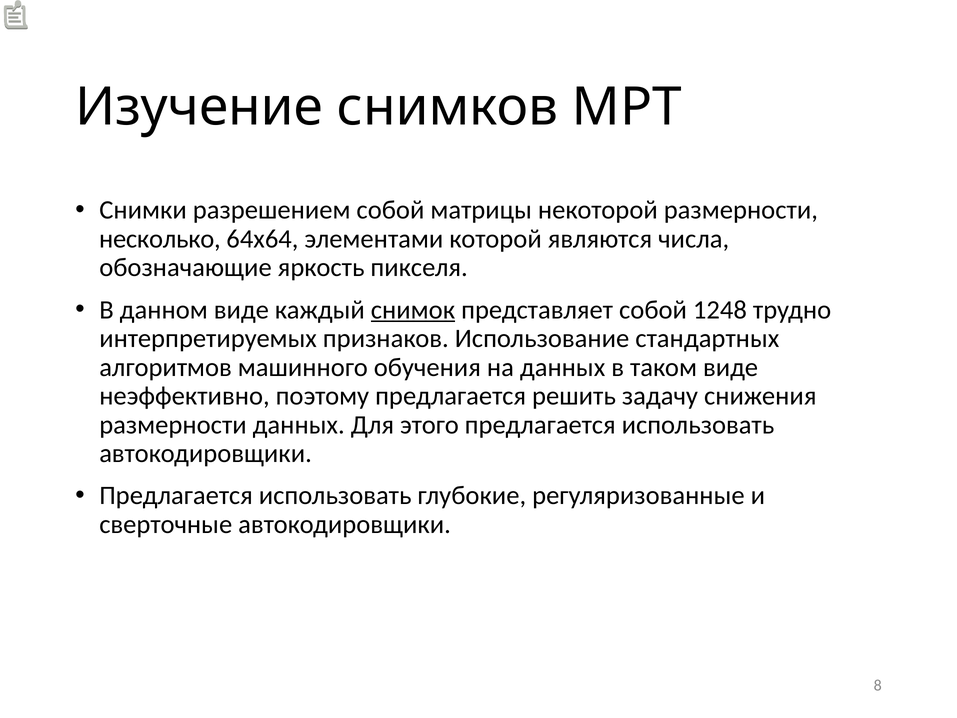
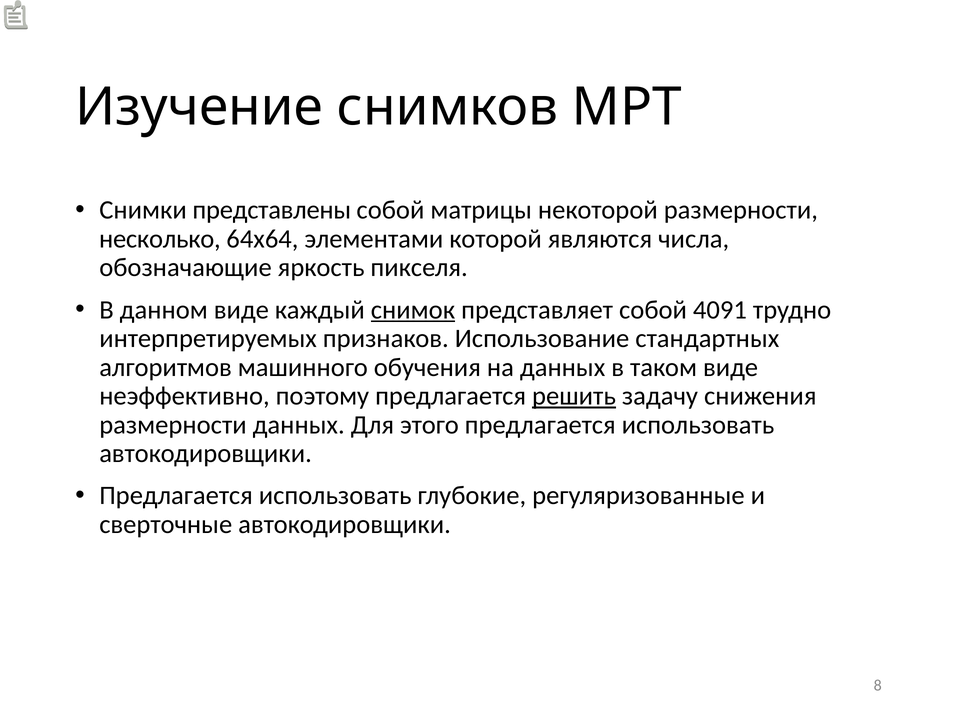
разрешением: разрешением -> представлены
1248: 1248 -> 4091
решить underline: none -> present
